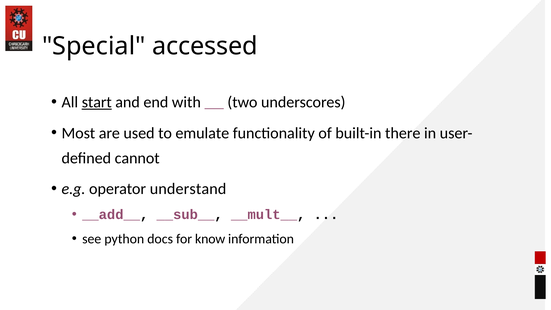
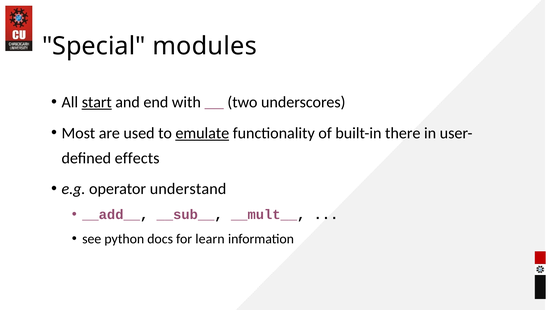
accessed: accessed -> modules
emulate underline: none -> present
cannot: cannot -> effects
know: know -> learn
